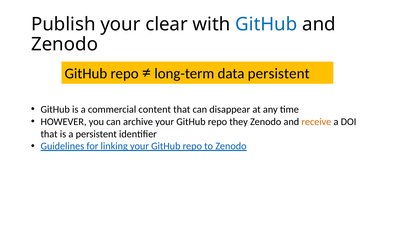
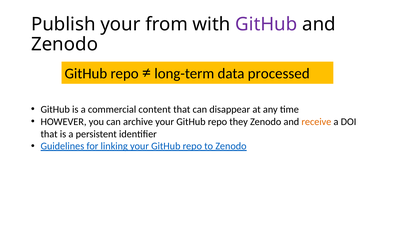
clear: clear -> from
GitHub at (266, 24) colour: blue -> purple
data persistent: persistent -> processed
